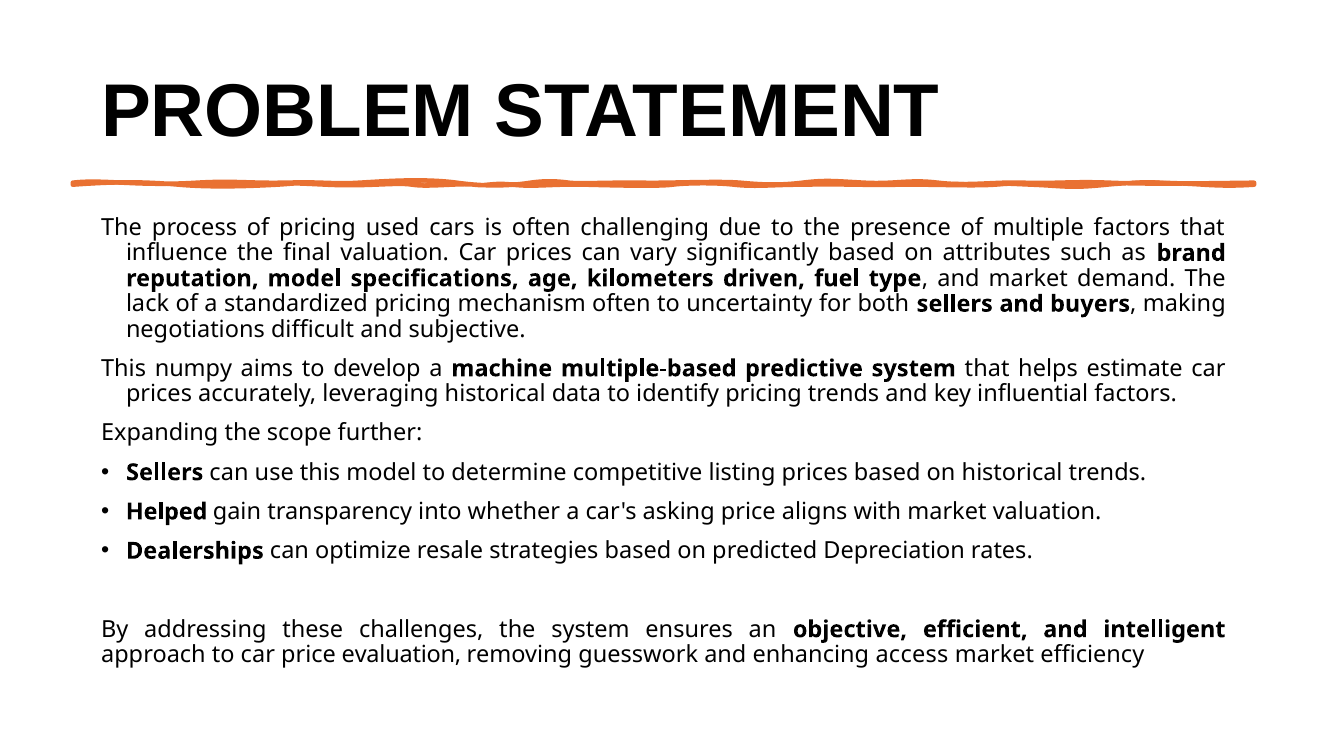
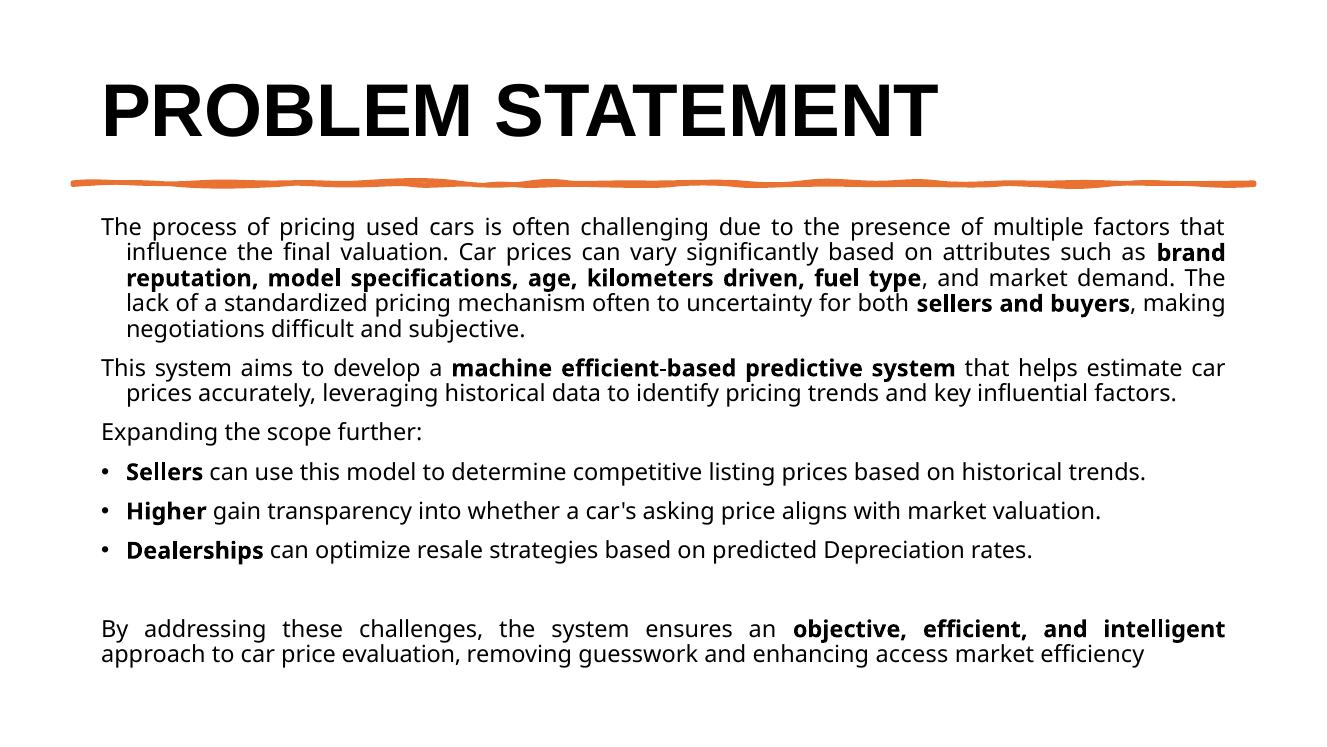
This numpy: numpy -> system
multiple-based: multiple-based -> efficient-based
Helped: Helped -> Higher
